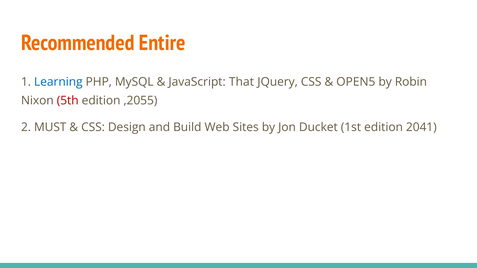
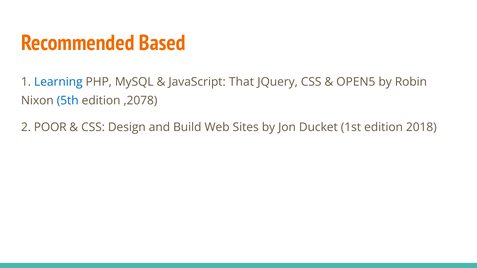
Entire: Entire -> Based
5th colour: red -> blue
,2055: ,2055 -> ,2078
MUST: MUST -> POOR
2041: 2041 -> 2018
